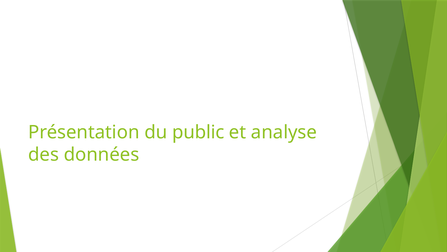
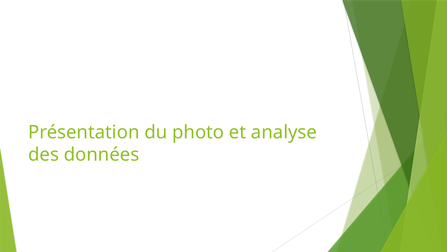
public: public -> photo
